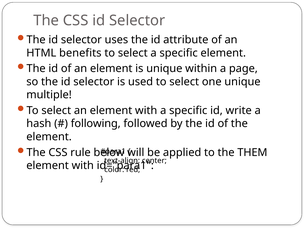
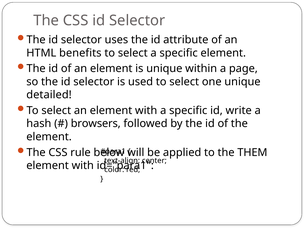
multiple: multiple -> detailed
following: following -> browsers
